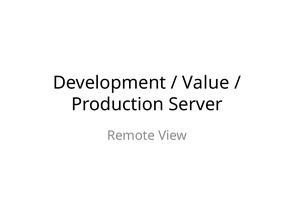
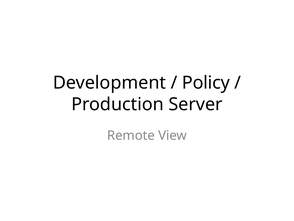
Value: Value -> Policy
